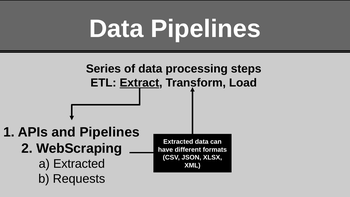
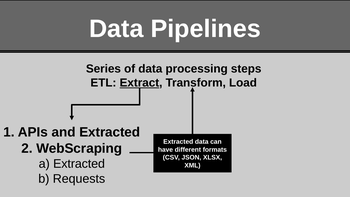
and Pipelines: Pipelines -> Extracted
